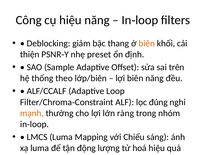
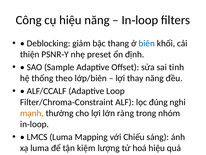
biên at (147, 43) colour: orange -> blue
trên: trên -> tinh
lợi biên: biên -> thay
động: động -> kiệm
